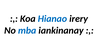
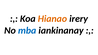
Hianao colour: blue -> orange
